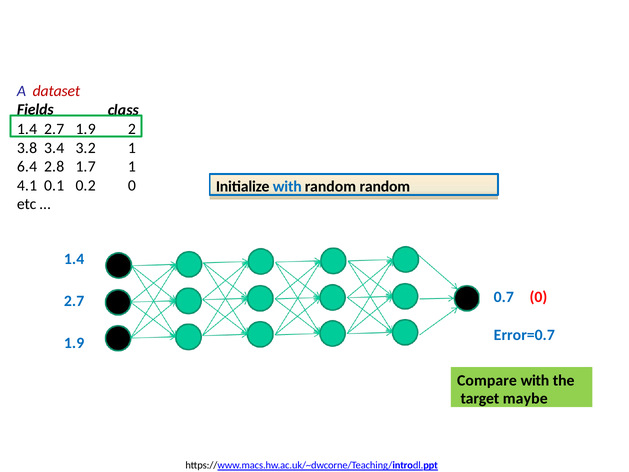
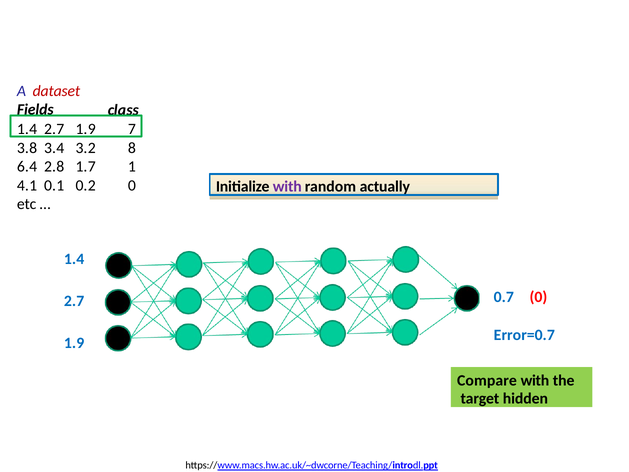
2: 2 -> 7
3.2 1: 1 -> 8
with at (287, 187) colour: blue -> purple
random random: random -> actually
maybe: maybe -> hidden
